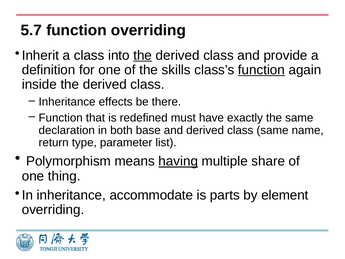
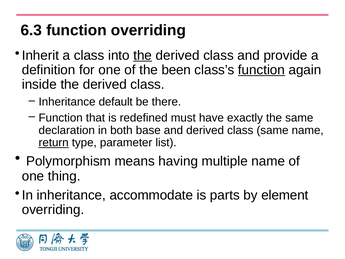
5.7: 5.7 -> 6.3
skills: skills -> been
effects: effects -> default
return underline: none -> present
having underline: present -> none
multiple share: share -> name
